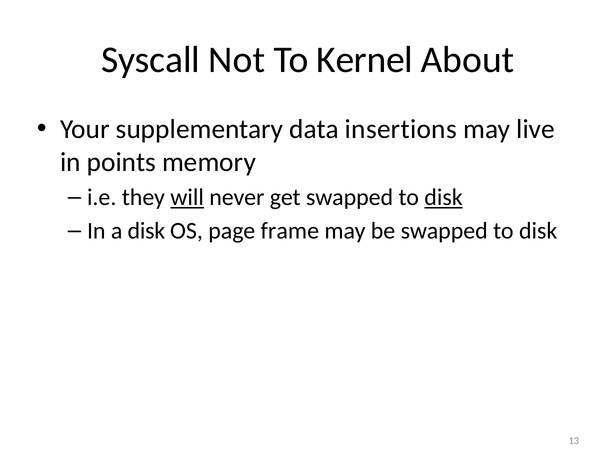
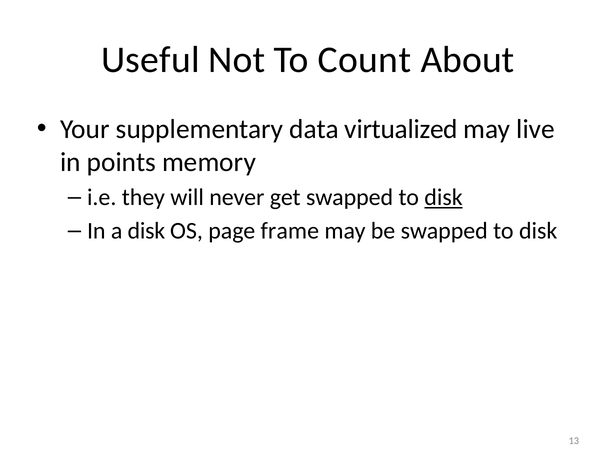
Syscall: Syscall -> Useful
Kernel: Kernel -> Count
insertions: insertions -> virtualized
will underline: present -> none
